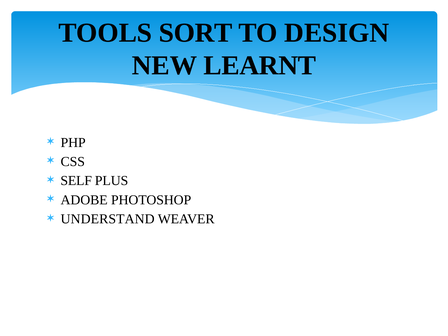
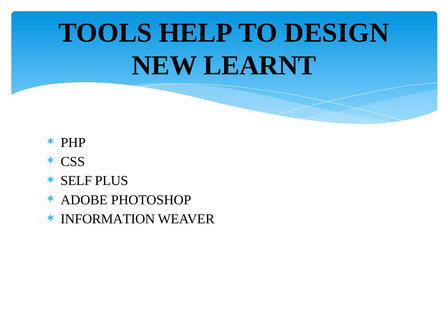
SORT: SORT -> HELP
UNDERSTAND: UNDERSTAND -> INFORMATION
